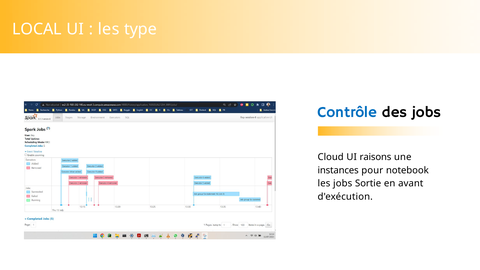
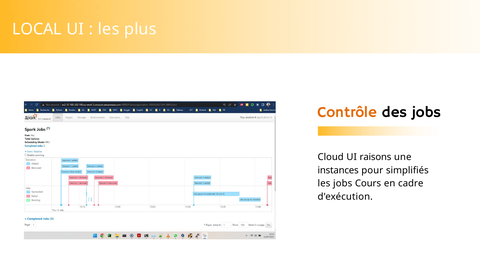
type: type -> plus
Contrôle colour: blue -> orange
notebook: notebook -> simplifiés
Sortie: Sortie -> Cours
avant: avant -> cadre
